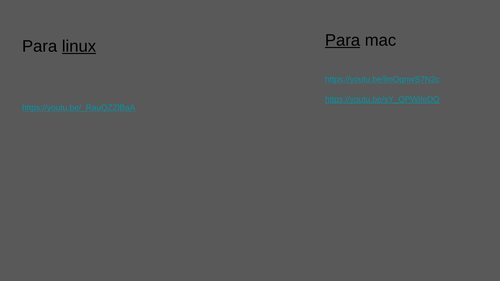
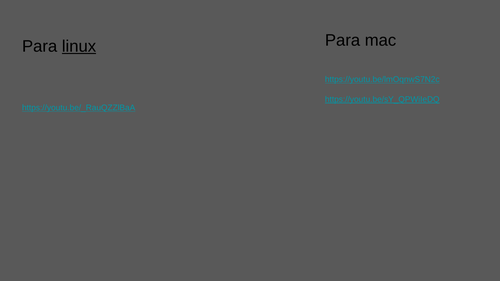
Para at (343, 40) underline: present -> none
